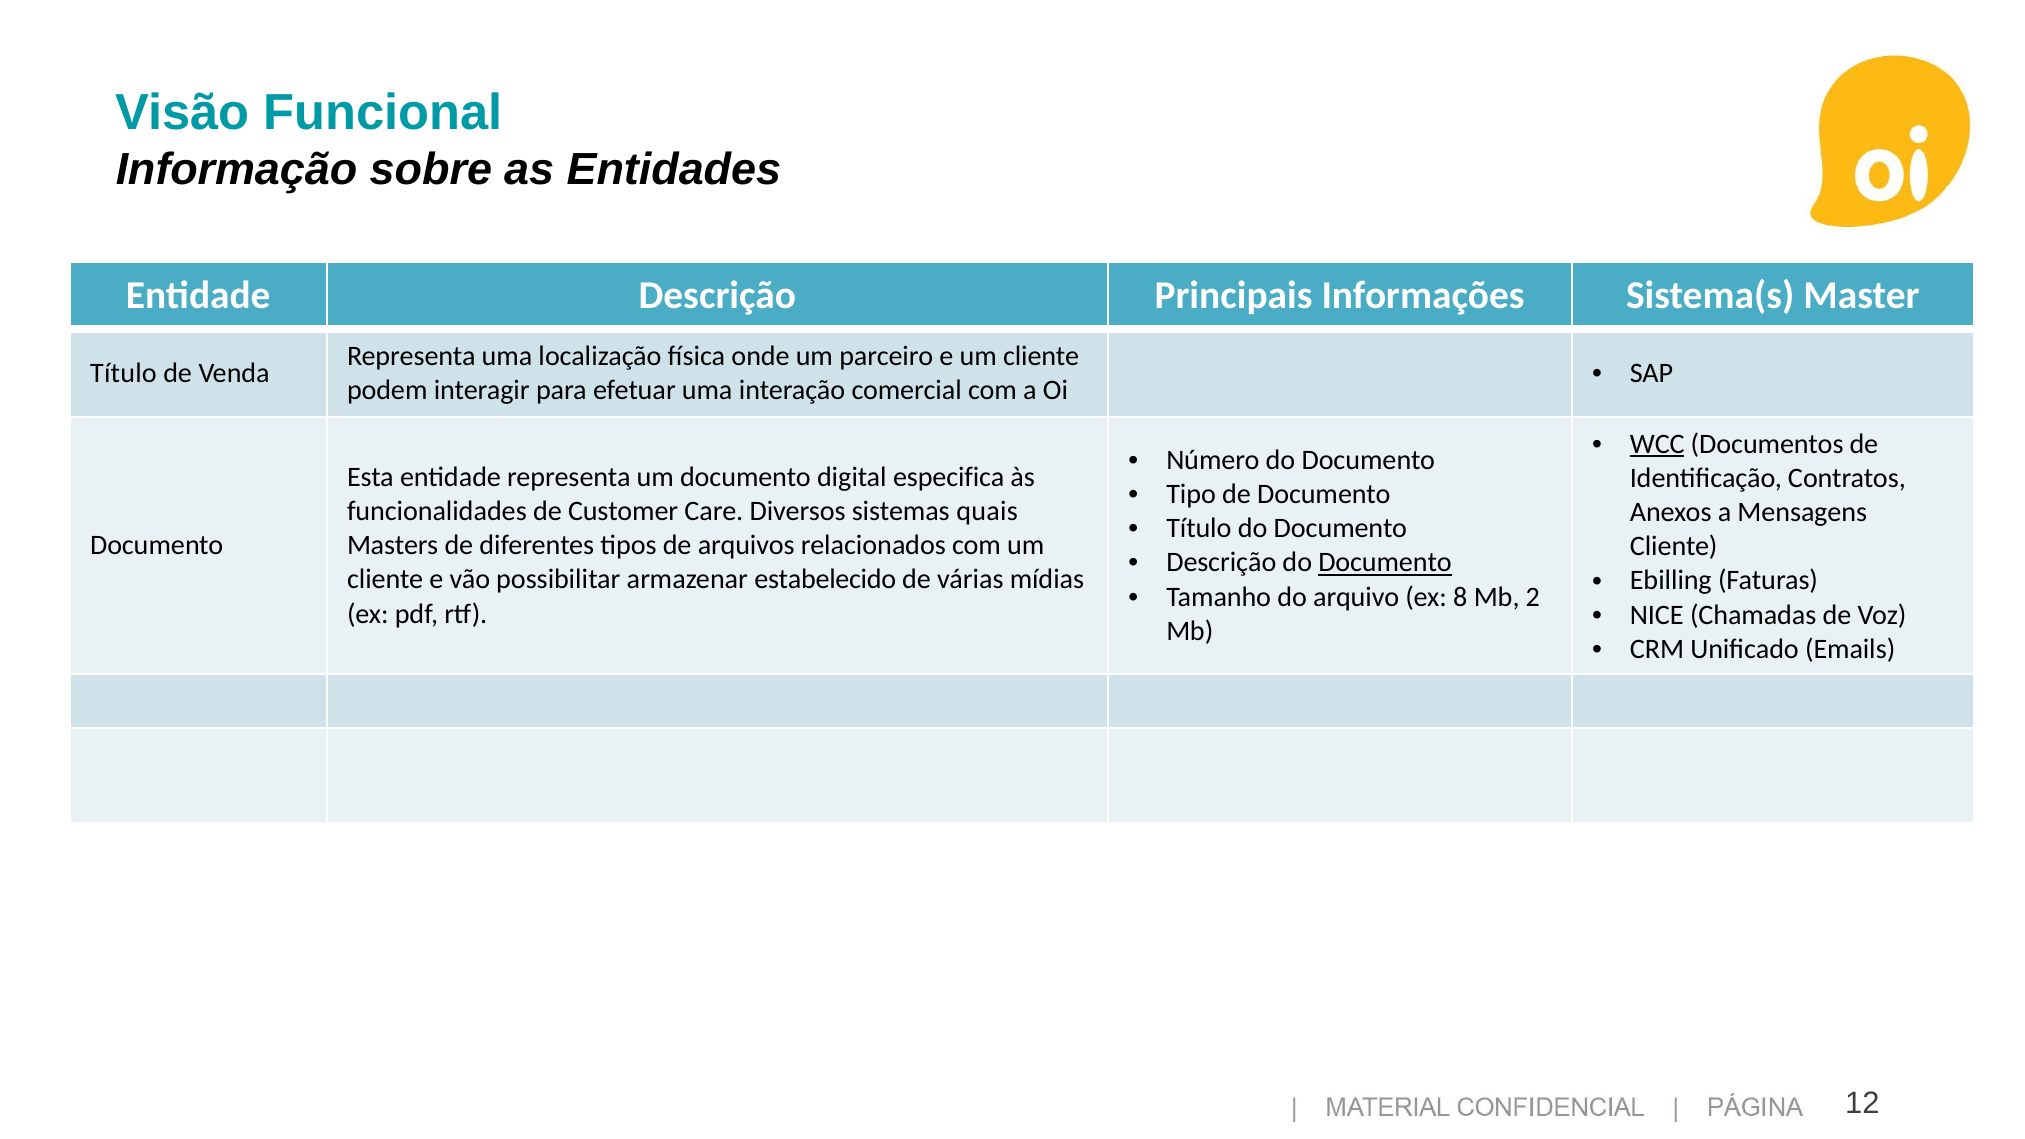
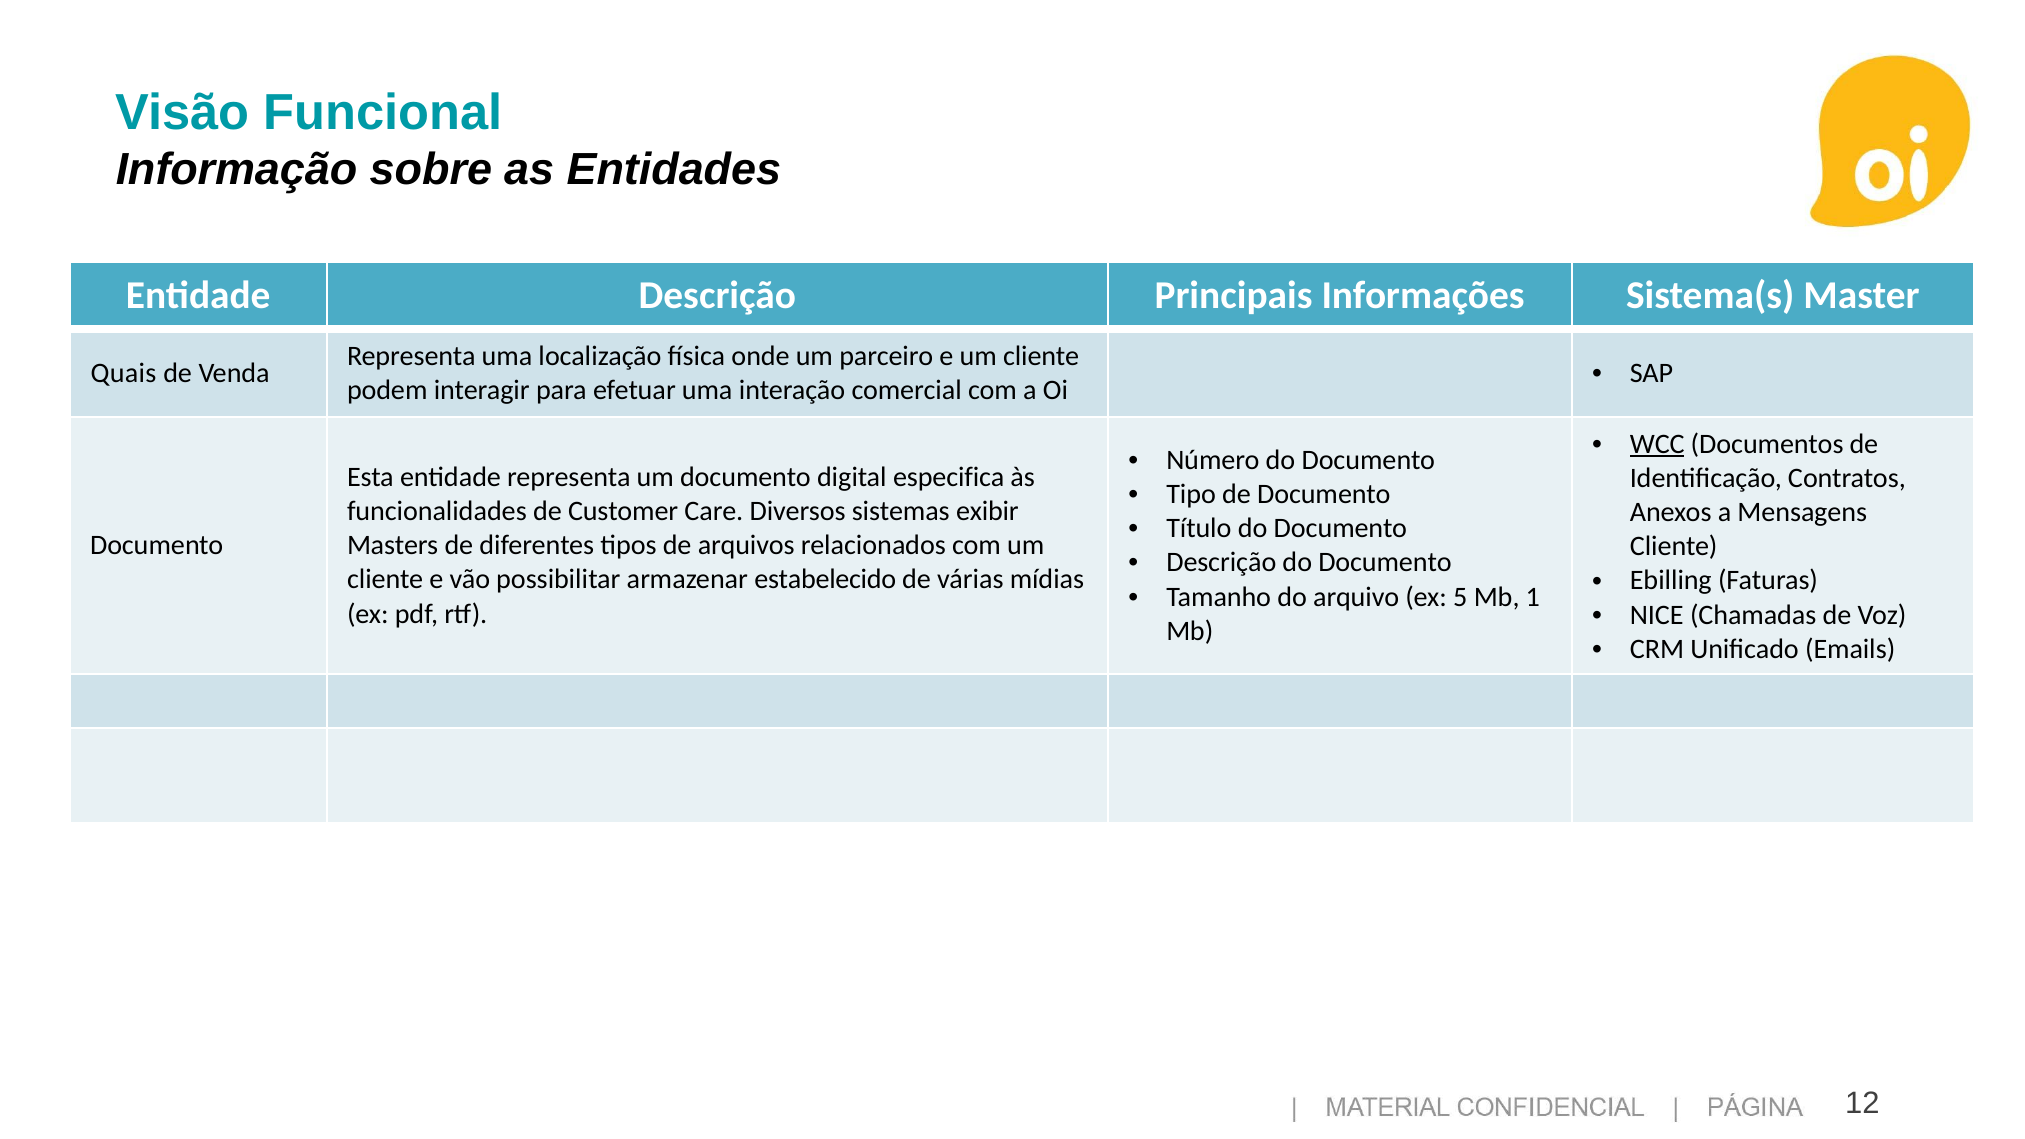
Título at (123, 373): Título -> Quais
quais: quais -> exibir
Documento at (1385, 563) underline: present -> none
8: 8 -> 5
2: 2 -> 1
